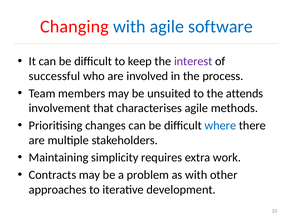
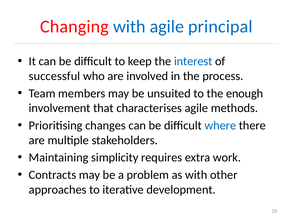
software: software -> principal
interest colour: purple -> blue
attends: attends -> enough
